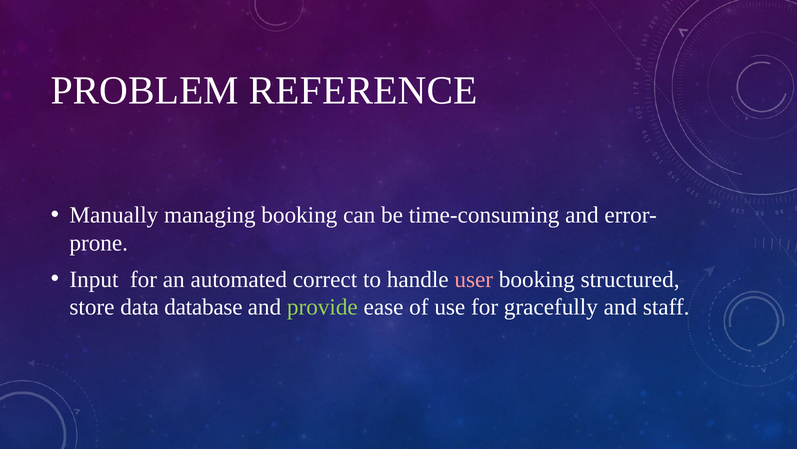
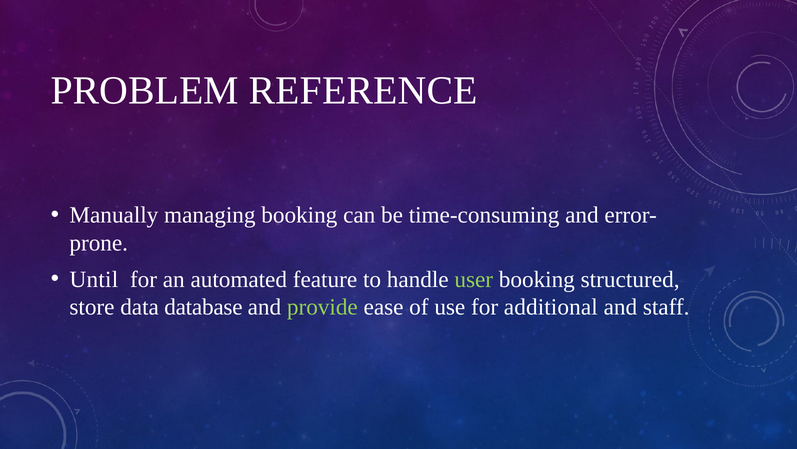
Input: Input -> Until
correct: correct -> feature
user colour: pink -> light green
gracefully: gracefully -> additional
